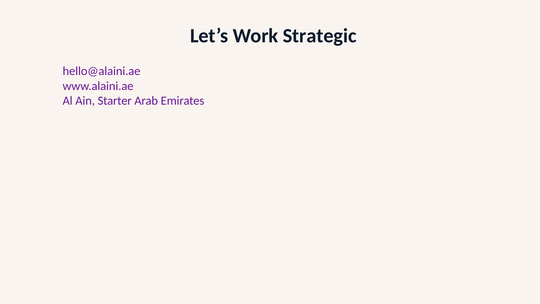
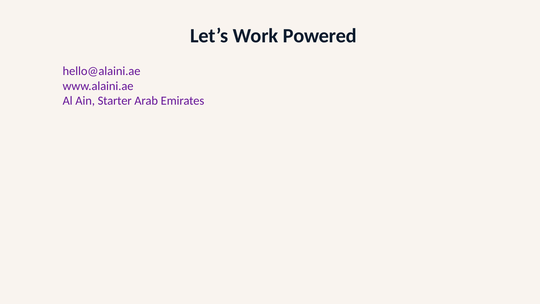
Strategic: Strategic -> Powered
